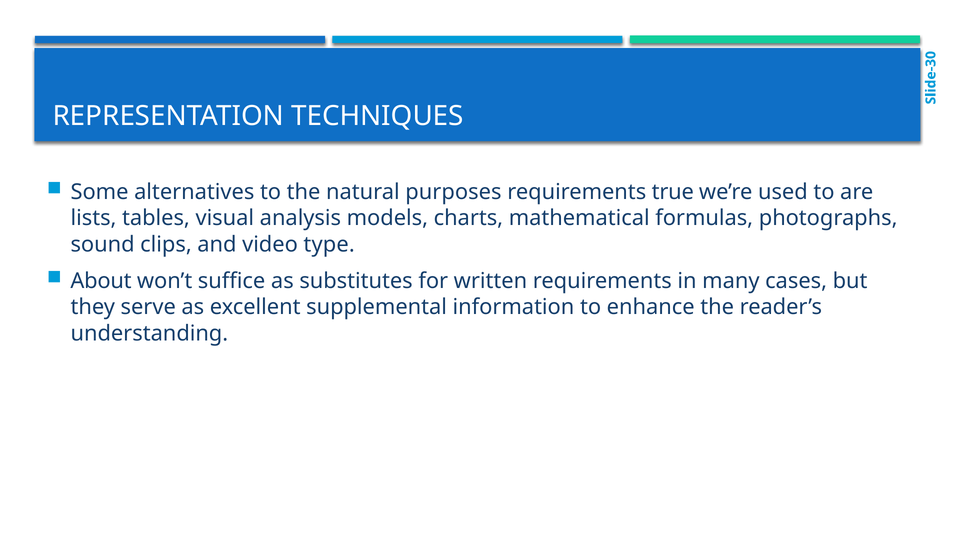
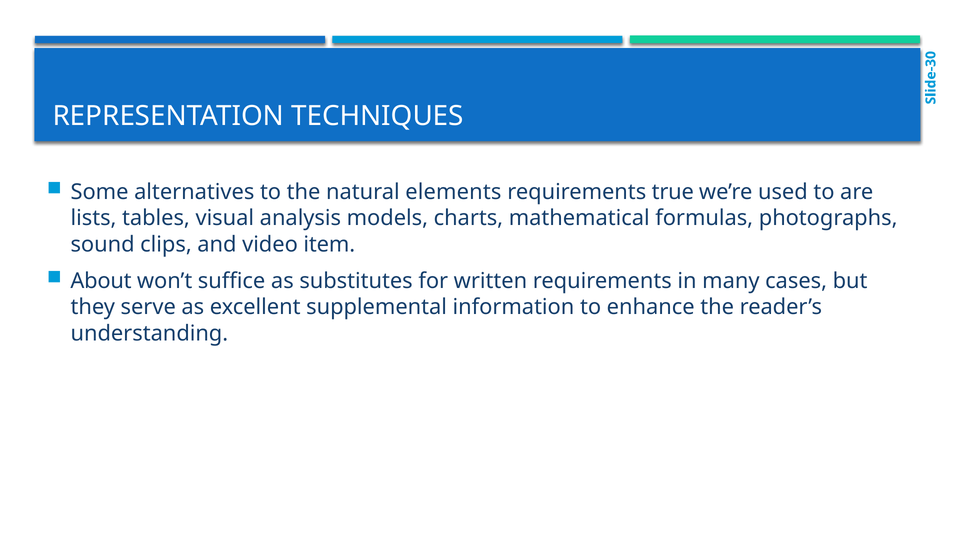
purposes: purposes -> elements
type: type -> item
